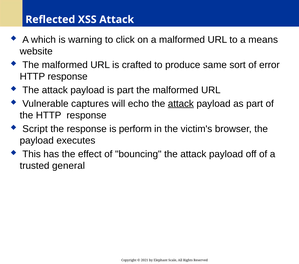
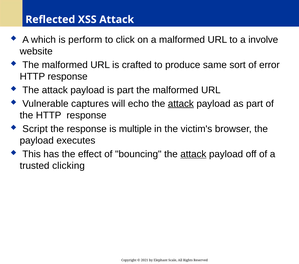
warning: warning -> perform
means: means -> involve
perform: perform -> multiple
attack at (193, 154) underline: none -> present
general: general -> clicking
